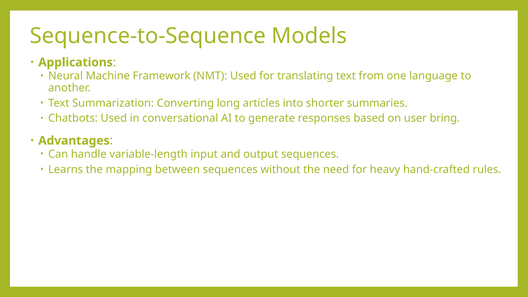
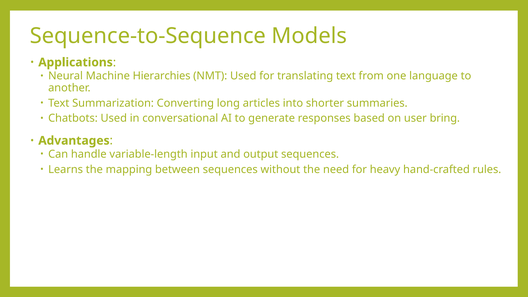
Framework: Framework -> Hierarchies
